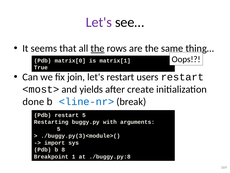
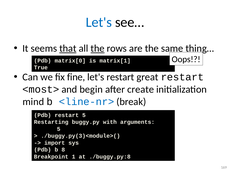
Let's at (99, 22) colour: purple -> blue
that underline: none -> present
join: join -> fine
users: users -> great
yields: yields -> begin
done: done -> mind
